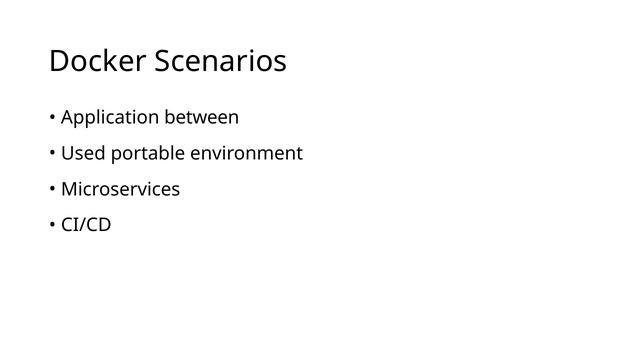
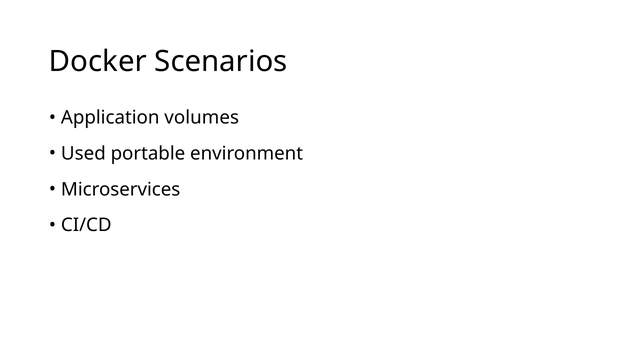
between: between -> volumes
